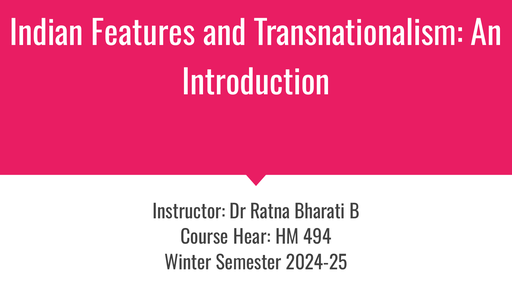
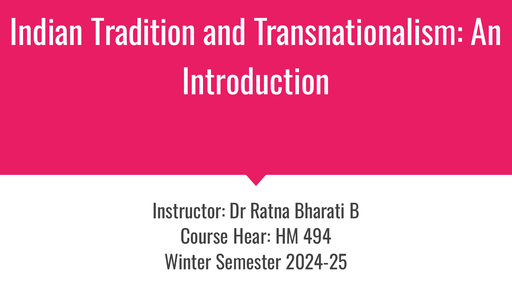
Features: Features -> Tradition
